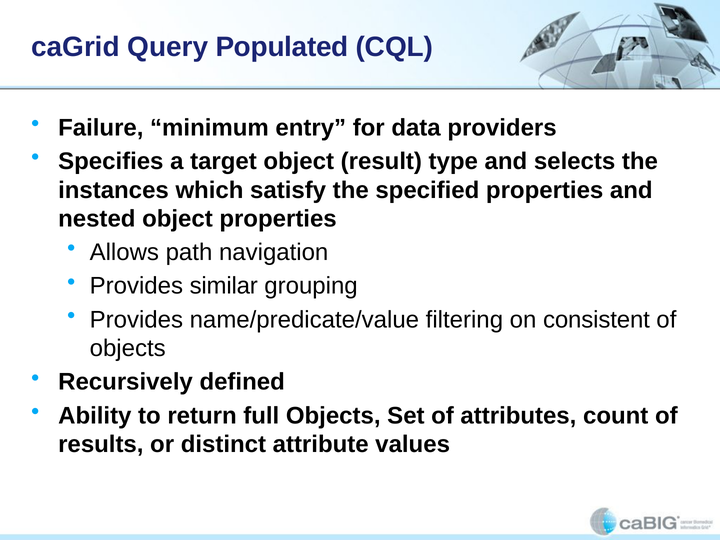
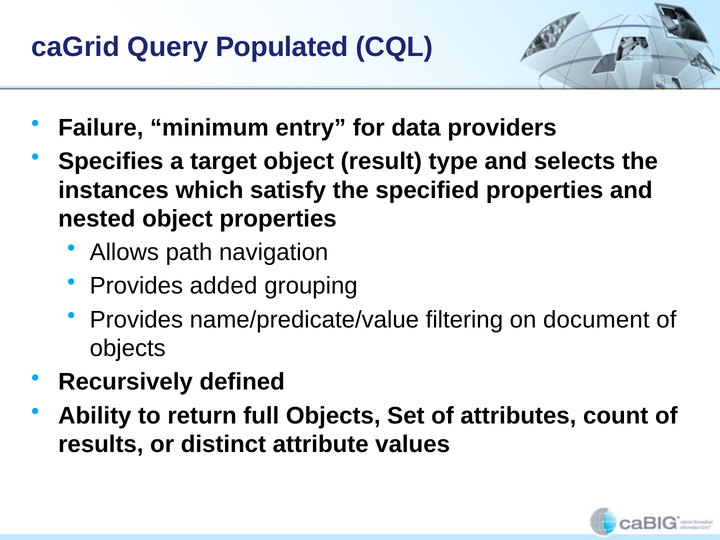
similar: similar -> added
consistent: consistent -> document
